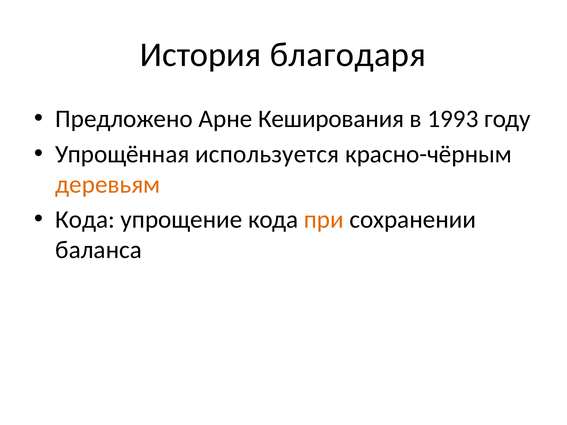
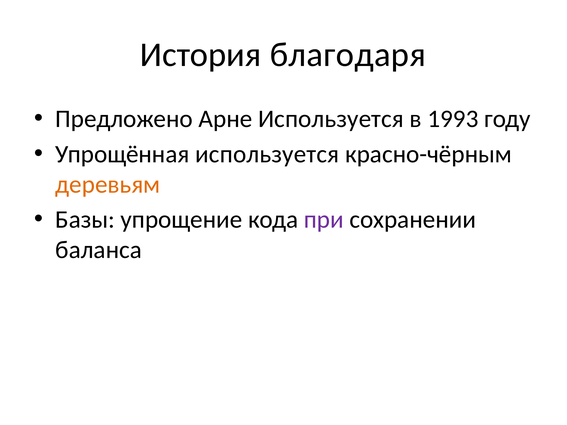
Арне Кеширования: Кеширования -> Используется
Кода at (85, 220): Кода -> Базы
при colour: orange -> purple
